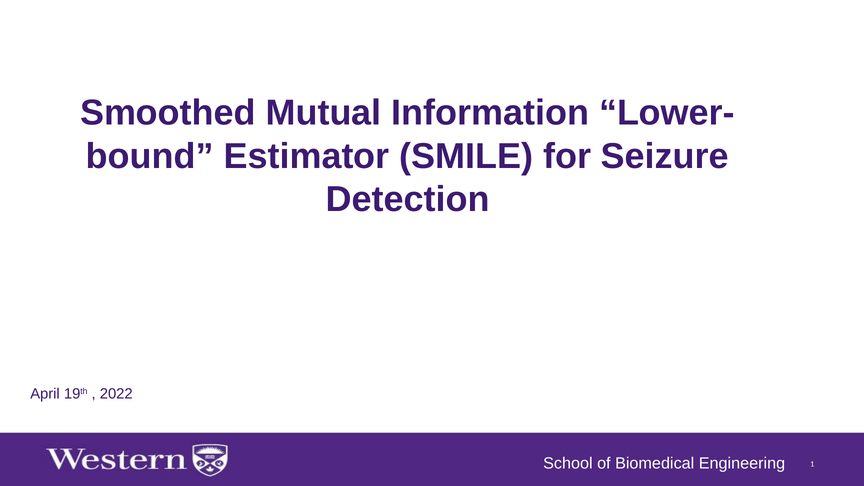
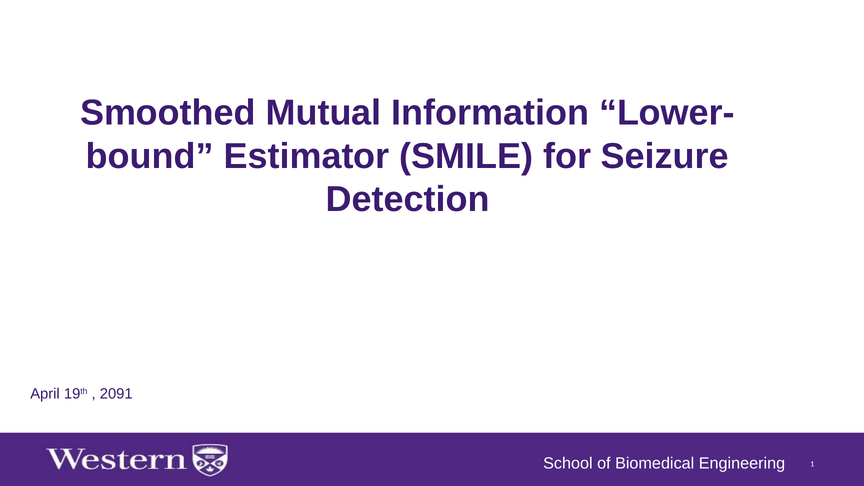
2022: 2022 -> 2091
